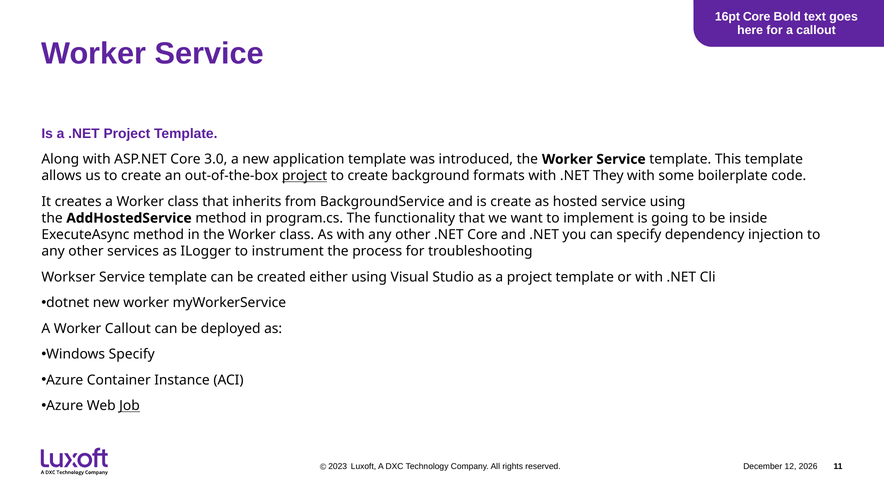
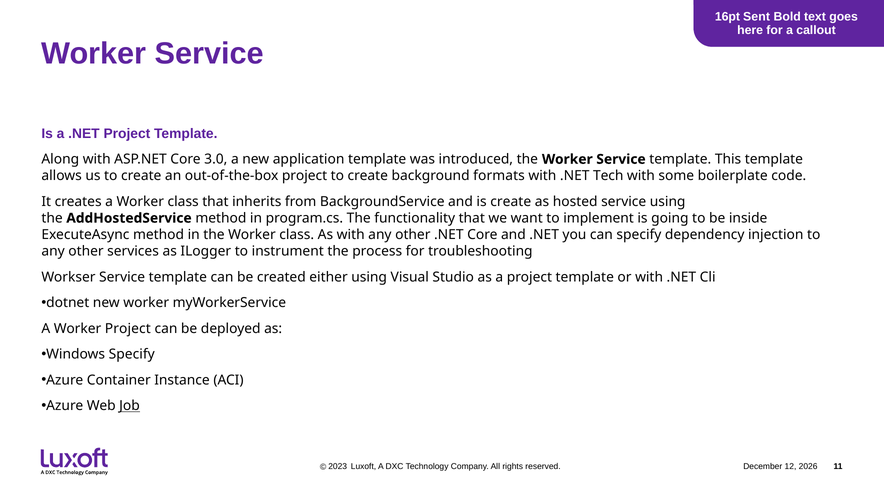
16pt Core: Core -> Sent
project at (305, 176) underline: present -> none
They: They -> Tech
Worker Callout: Callout -> Project
